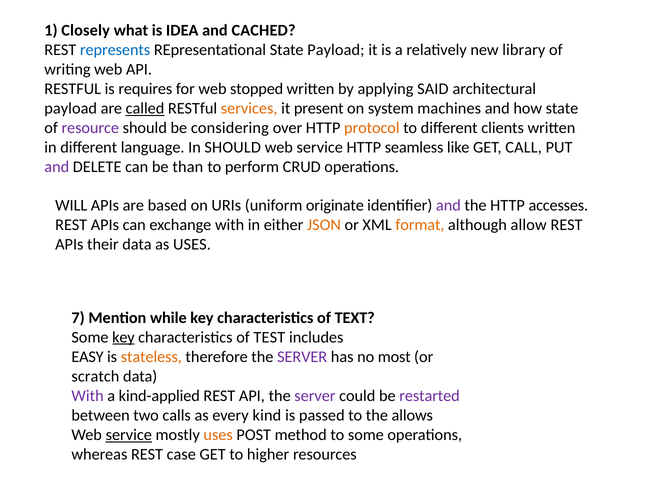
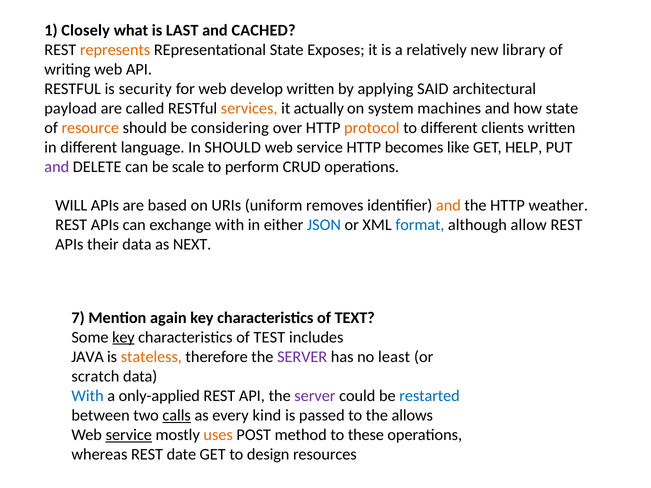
IDEA: IDEA -> LAST
represents colour: blue -> orange
State Payload: Payload -> Exposes
requires: requires -> security
stopped: stopped -> develop
called underline: present -> none
present: present -> actually
resource colour: purple -> orange
seamless: seamless -> becomes
CALL: CALL -> HELP
than: than -> scale
originate: originate -> removes
and at (448, 206) colour: purple -> orange
accesses: accesses -> weather
JSON colour: orange -> blue
format colour: orange -> blue
as USES: USES -> NEXT
while: while -> again
EASY: EASY -> JAVA
most: most -> least
With at (88, 396) colour: purple -> blue
kind-applied: kind-applied -> only-applied
restarted colour: purple -> blue
calls underline: none -> present
to some: some -> these
case: case -> date
higher: higher -> design
